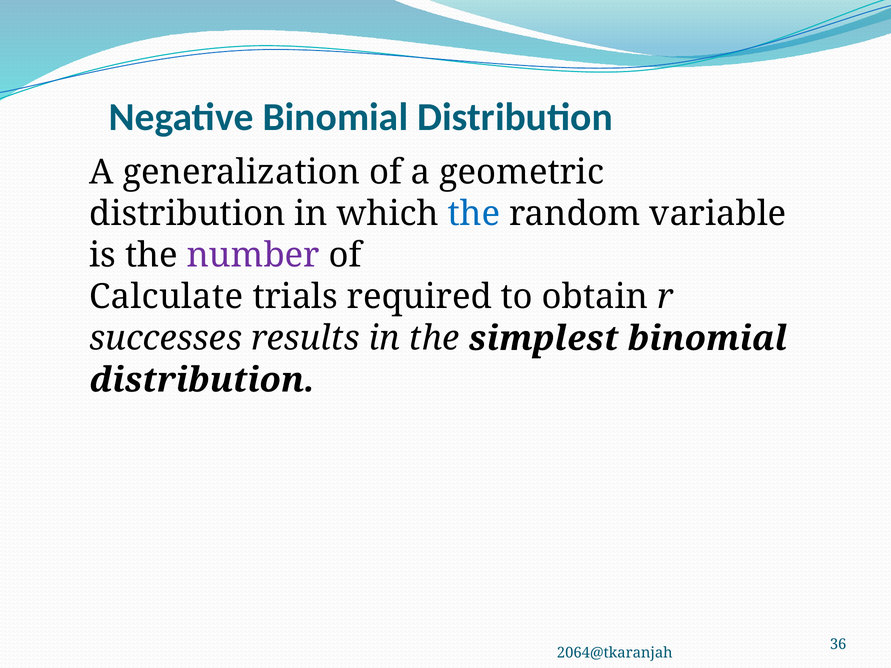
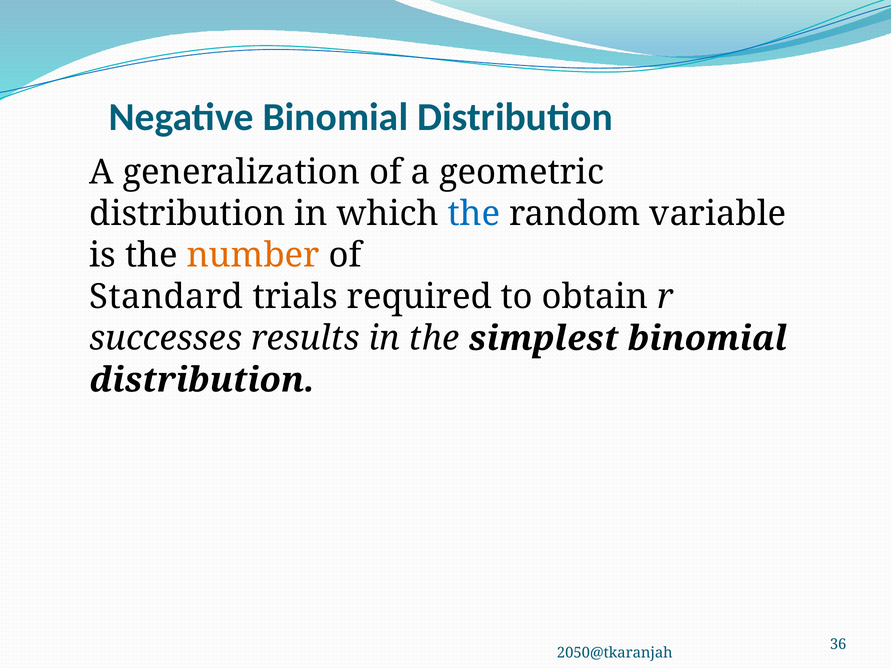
number colour: purple -> orange
Calculate: Calculate -> Standard
2064@tkaranjah: 2064@tkaranjah -> 2050@tkaranjah
